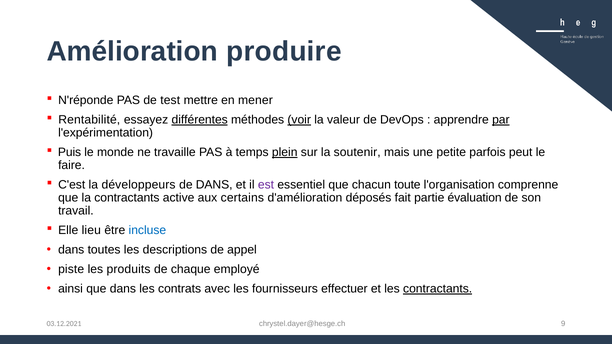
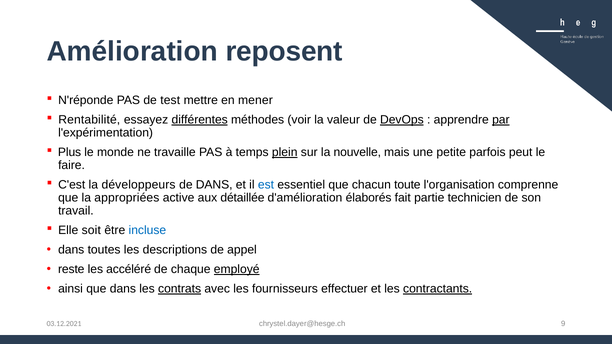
produire: produire -> reposent
voir underline: present -> none
DevOps underline: none -> present
Puis: Puis -> Plus
soutenir: soutenir -> nouvelle
est colour: purple -> blue
la contractants: contractants -> appropriées
certains: certains -> détaillée
déposés: déposés -> élaborés
évaluation: évaluation -> technicien
lieu: lieu -> soit
piste: piste -> reste
produits: produits -> accéléré
employé underline: none -> present
contrats underline: none -> present
